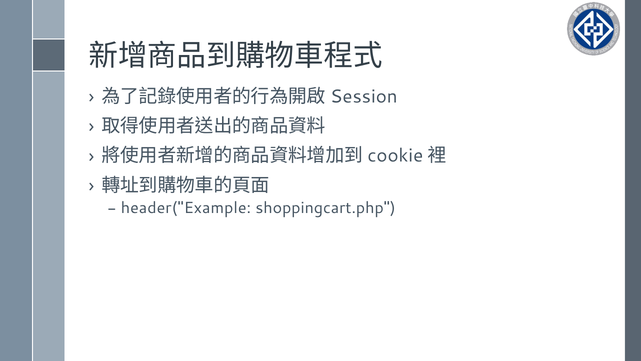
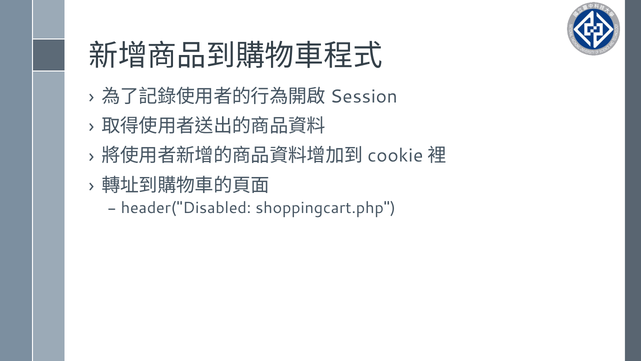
header("Example: header("Example -> header("Disabled
